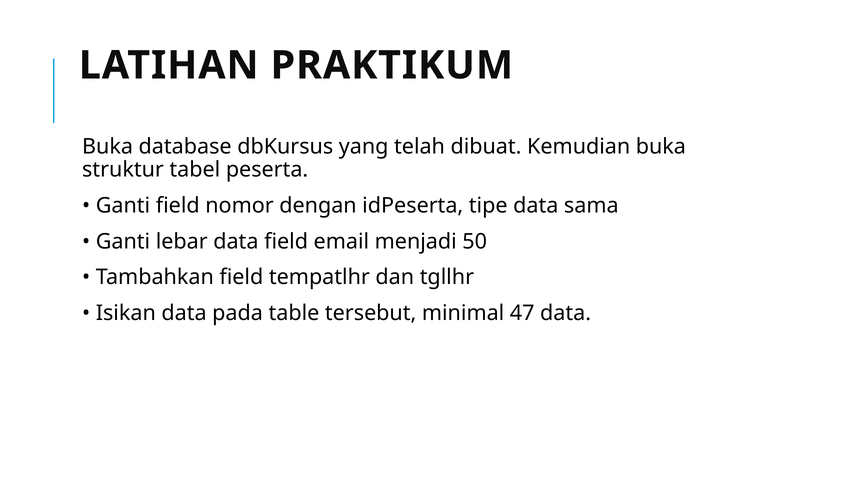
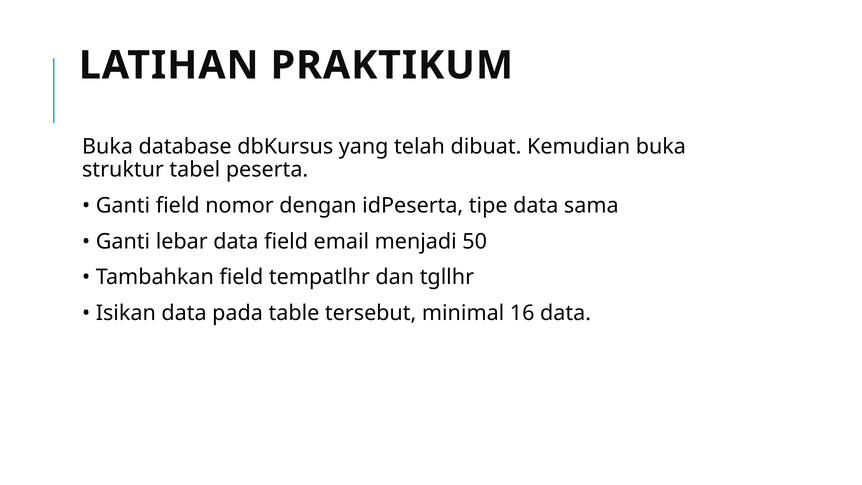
47: 47 -> 16
